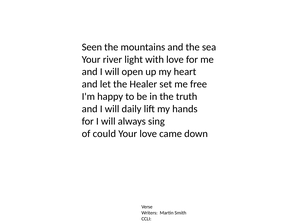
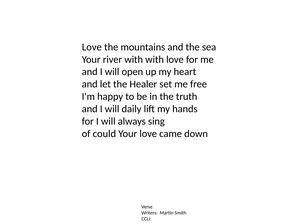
Seen at (92, 47): Seen -> Love
river light: light -> with
